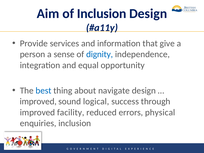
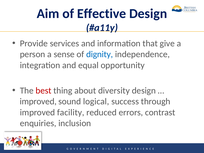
of Inclusion: Inclusion -> Effective
best colour: blue -> red
navigate: navigate -> diversity
physical: physical -> contrast
